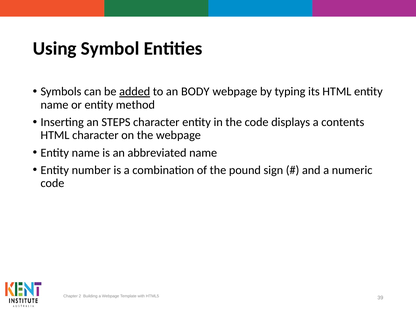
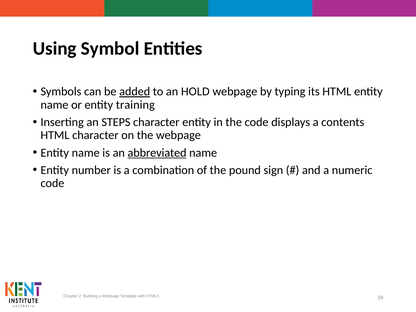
BODY: BODY -> HOLD
method: method -> training
abbreviated underline: none -> present
